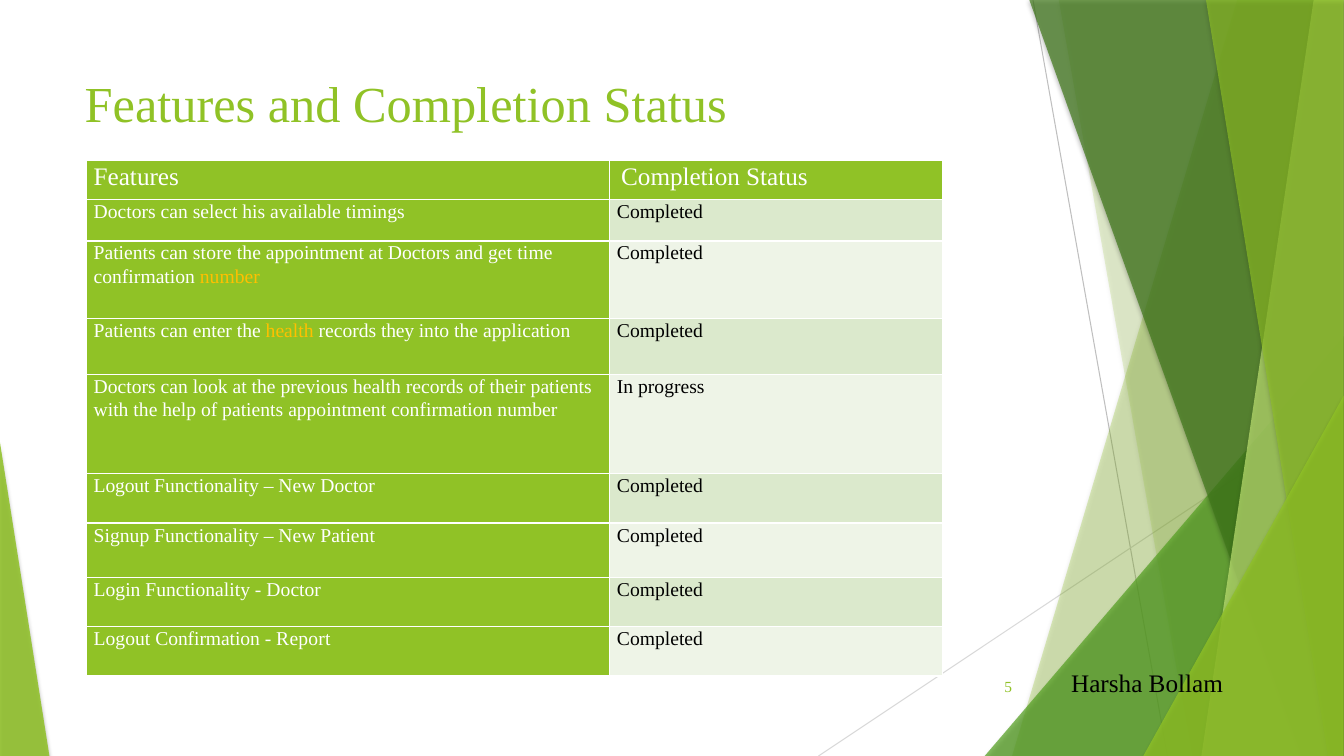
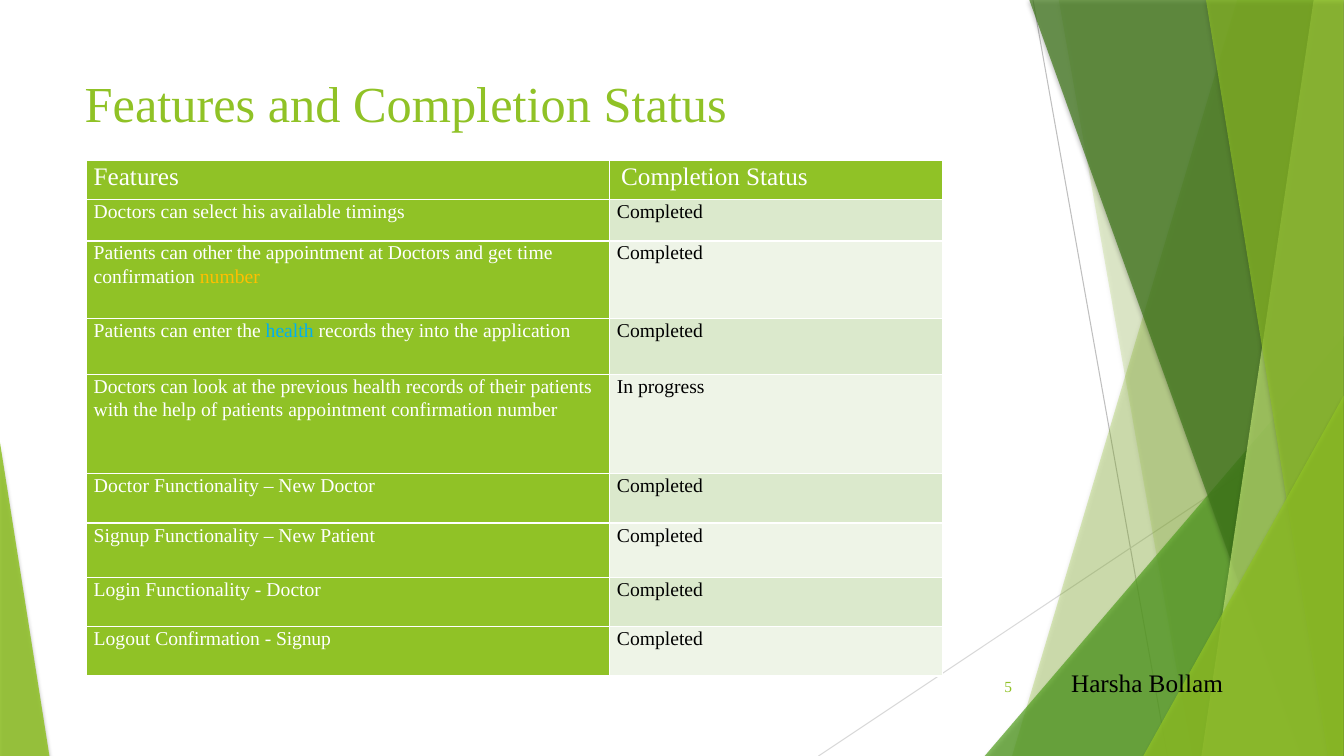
store: store -> other
health at (290, 331) colour: yellow -> light blue
Logout at (122, 486): Logout -> Doctor
Report at (303, 639): Report -> Signup
